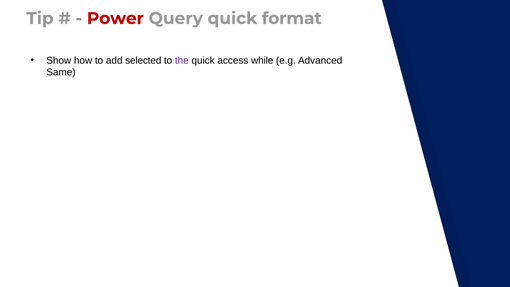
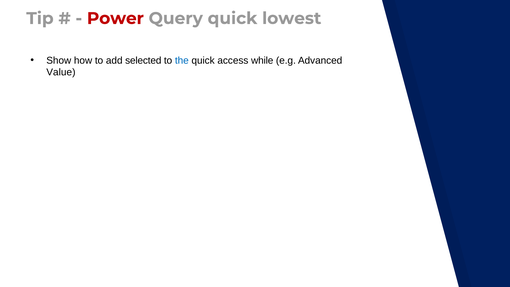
format: format -> lowest
the colour: purple -> blue
Same: Same -> Value
